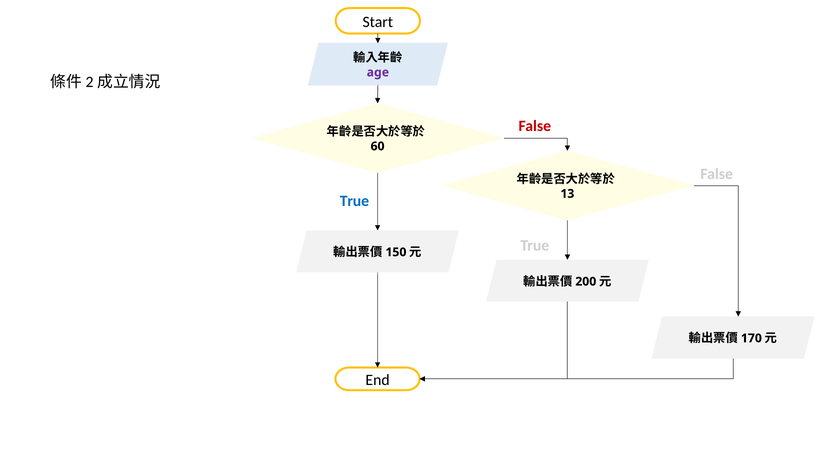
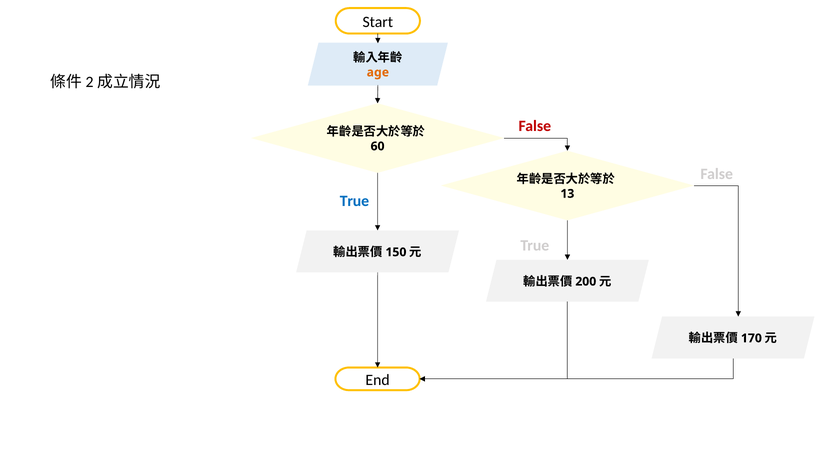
age colour: purple -> orange
